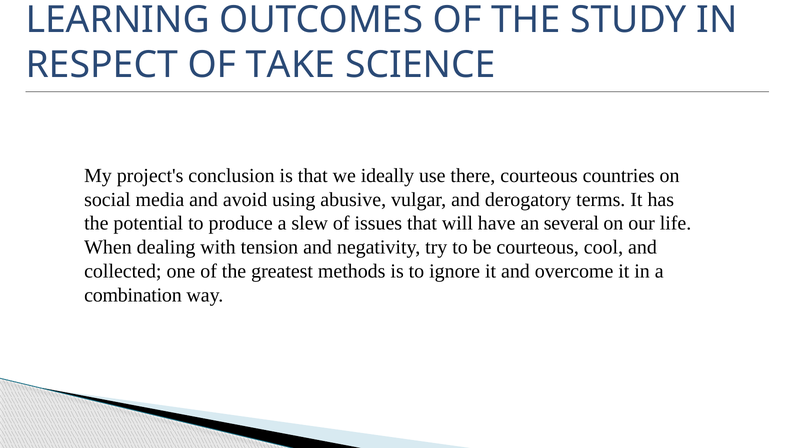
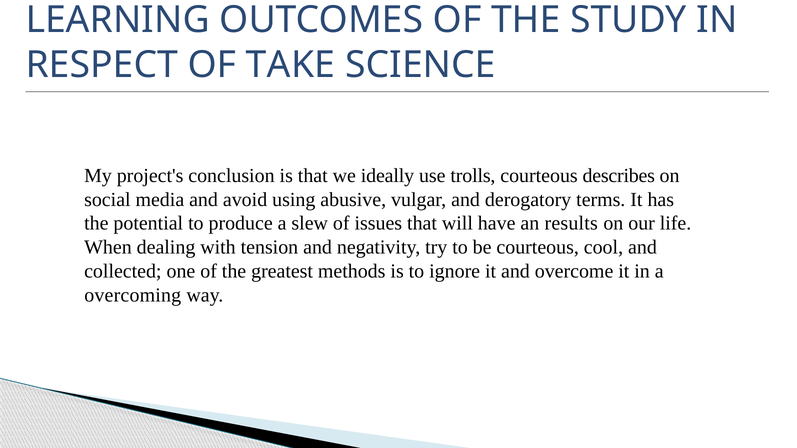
there: there -> trolls
countries: countries -> describes
several: several -> results
combination: combination -> overcoming
